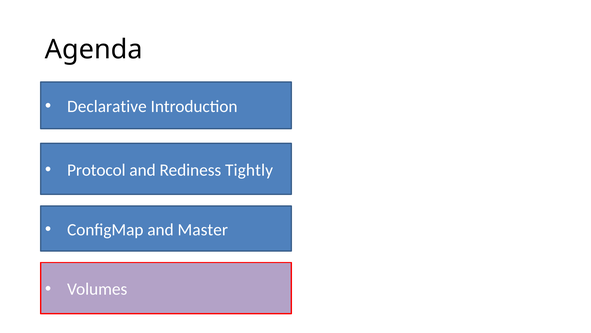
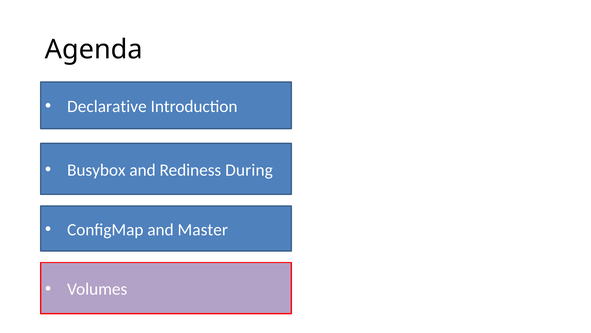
Protocol: Protocol -> Busybox
Tightly: Tightly -> During
